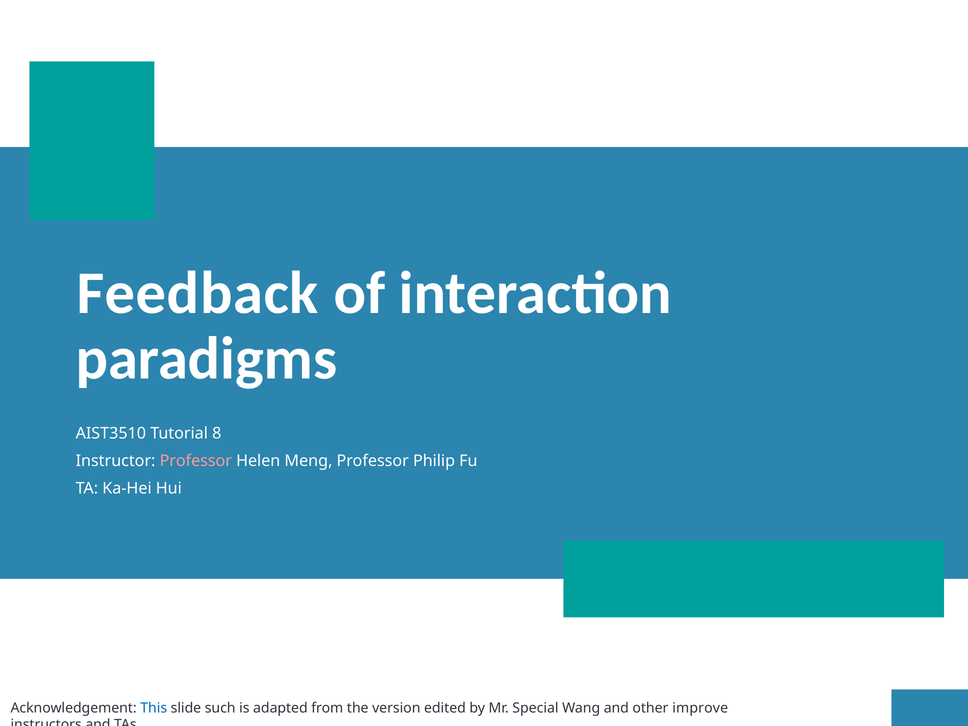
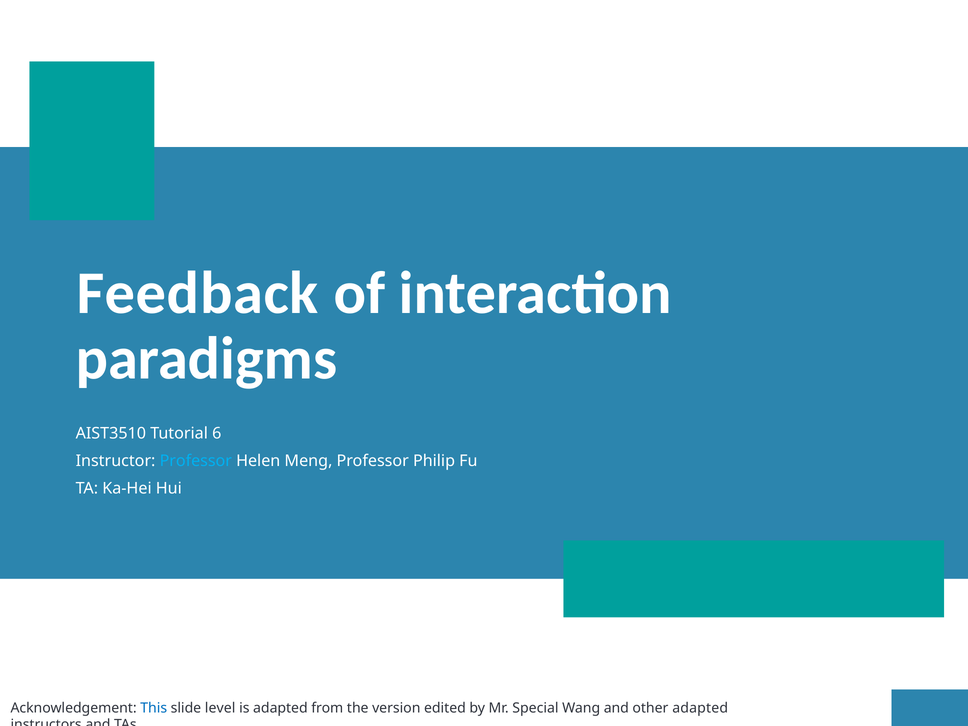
8: 8 -> 6
Professor at (196, 461) colour: pink -> light blue
such: such -> level
other improve: improve -> adapted
